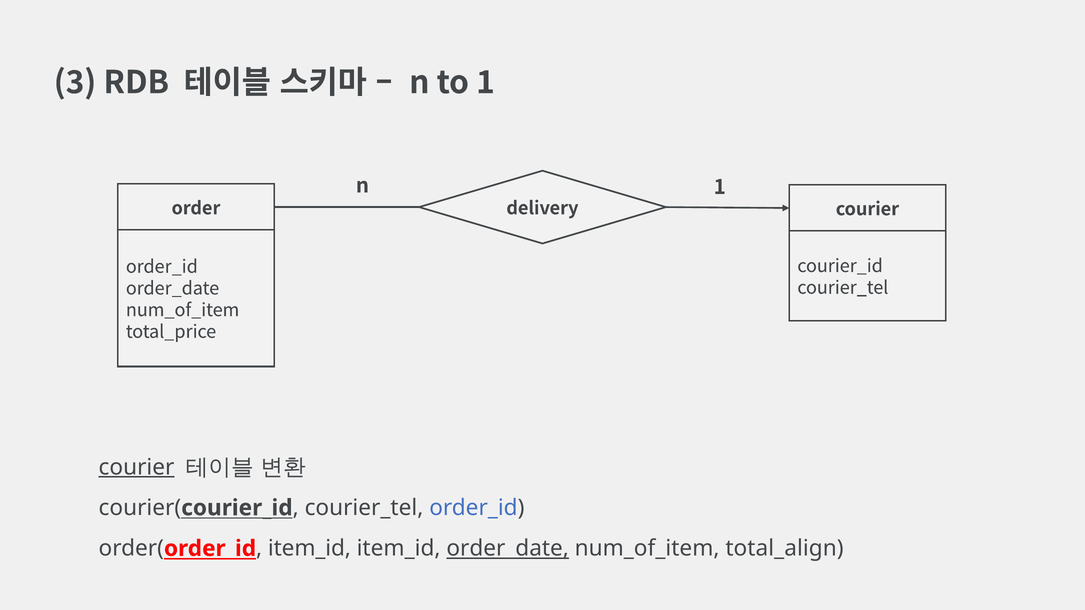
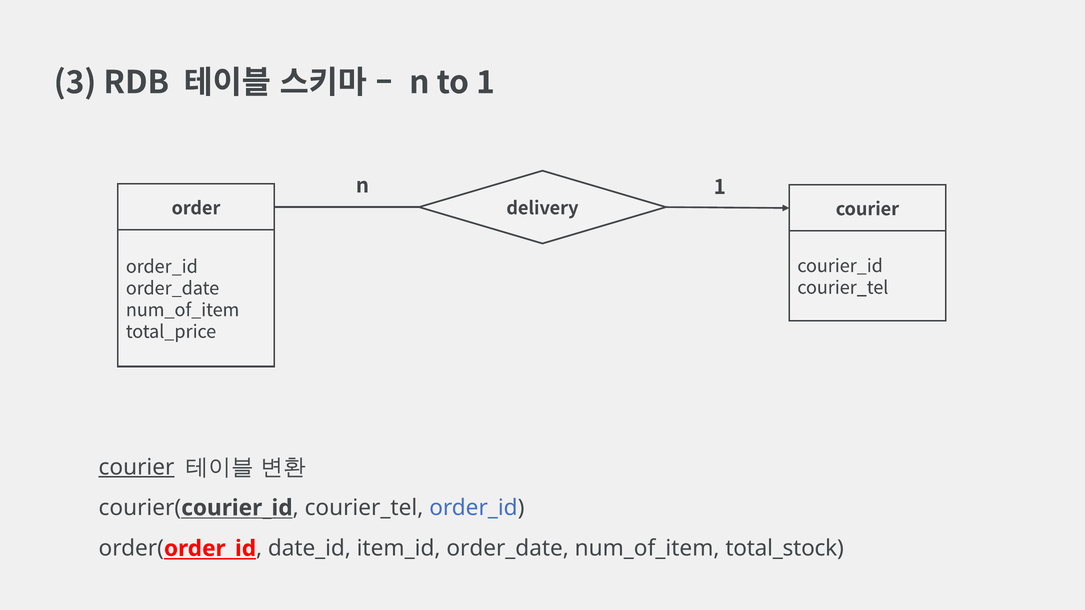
item_id at (309, 549): item_id -> date_id
order_date at (508, 549) underline: present -> none
total_align: total_align -> total_stock
